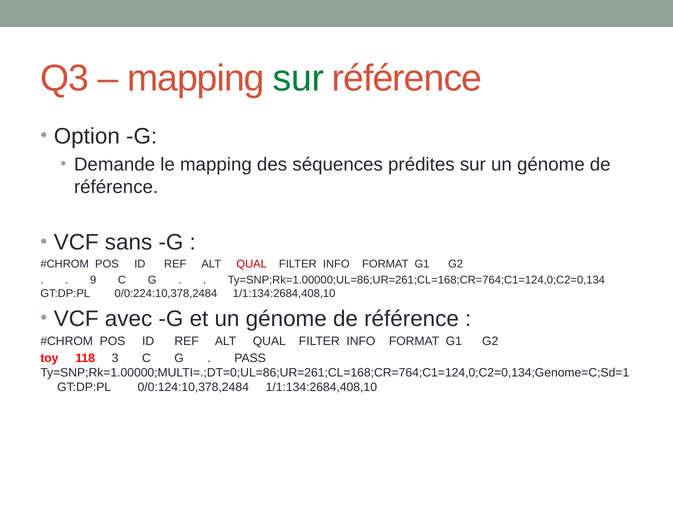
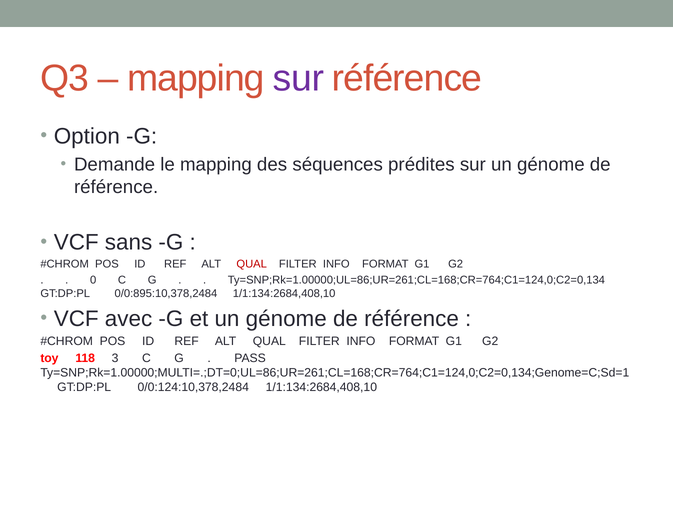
sur at (298, 78) colour: green -> purple
9: 9 -> 0
0/0:224:10,378,2484: 0/0:224:10,378,2484 -> 0/0:895:10,378,2484
